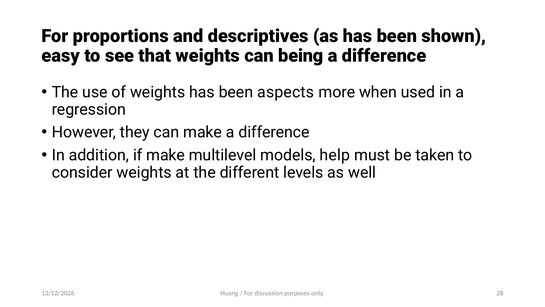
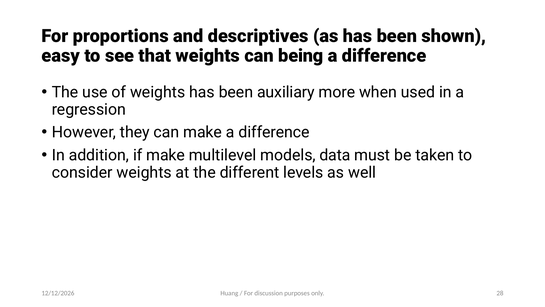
aspects: aspects -> auxiliary
help: help -> data
